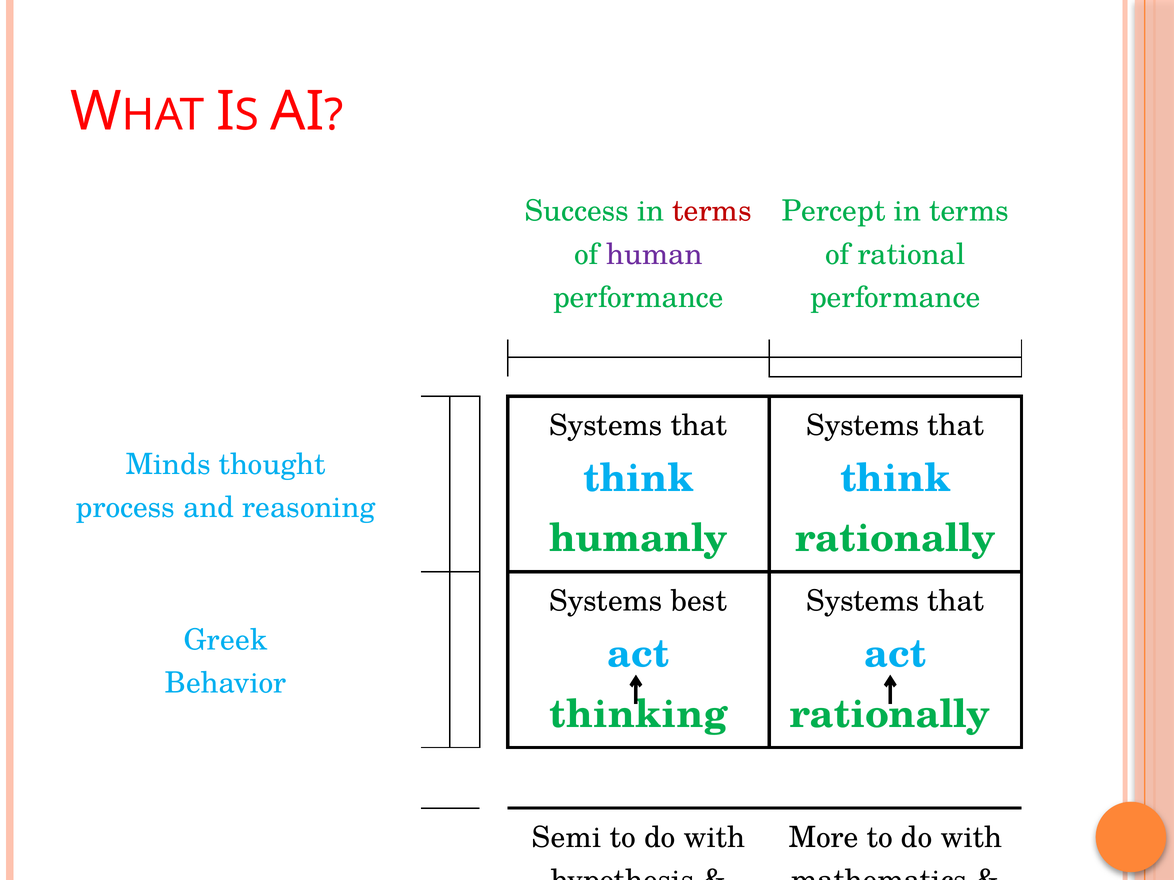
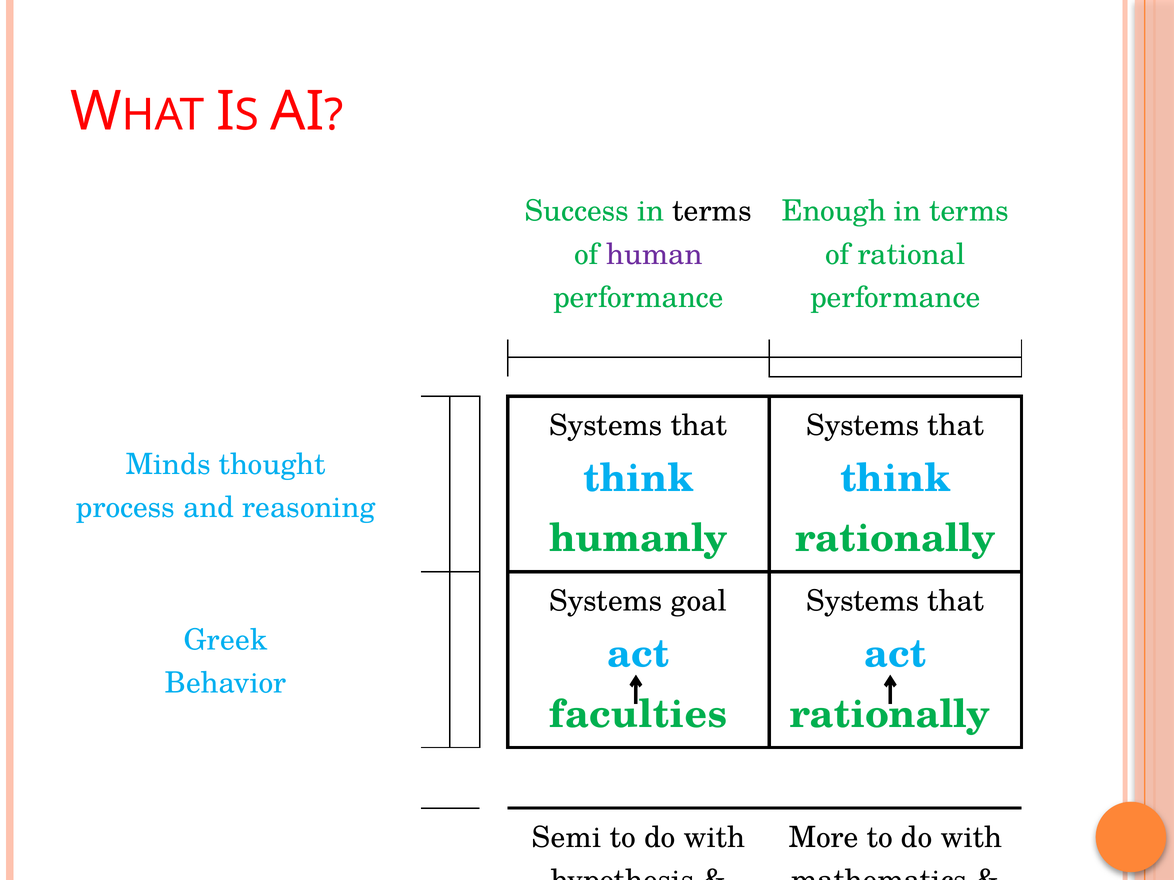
terms at (712, 211) colour: red -> black
Percept: Percept -> Enough
best: best -> goal
thinking: thinking -> faculties
